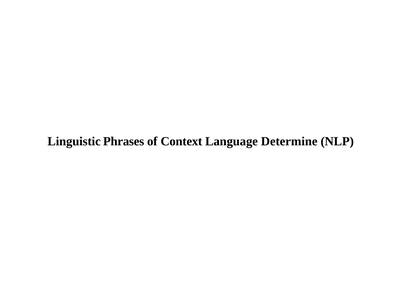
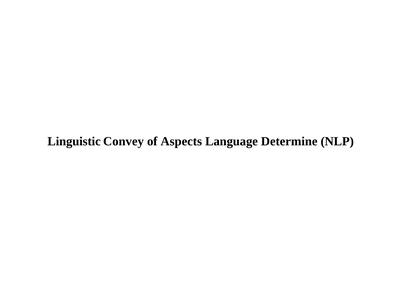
Phrases: Phrases -> Convey
Context: Context -> Aspects
